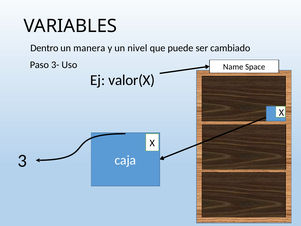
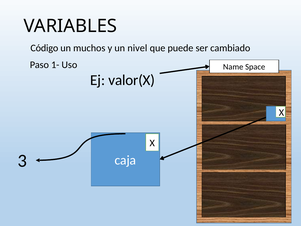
Dentro: Dentro -> Código
manera: manera -> muchos
3-: 3- -> 1-
